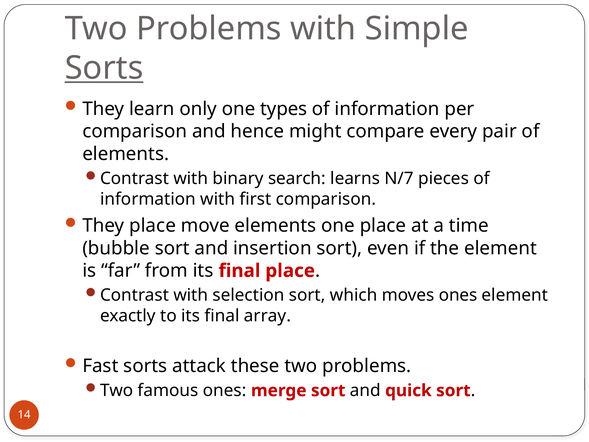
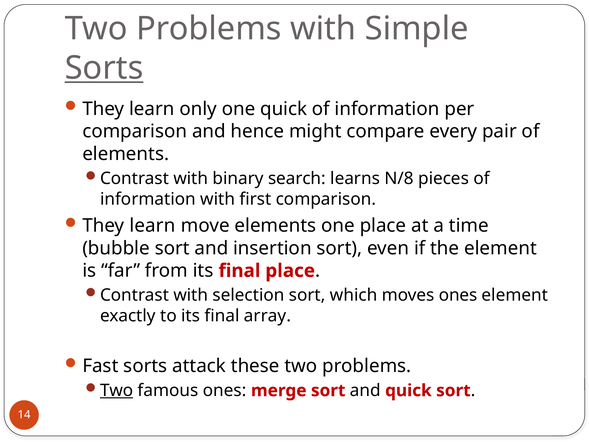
one types: types -> quick
N/7: N/7 -> N/8
place at (153, 225): place -> learn
Two at (117, 390) underline: none -> present
